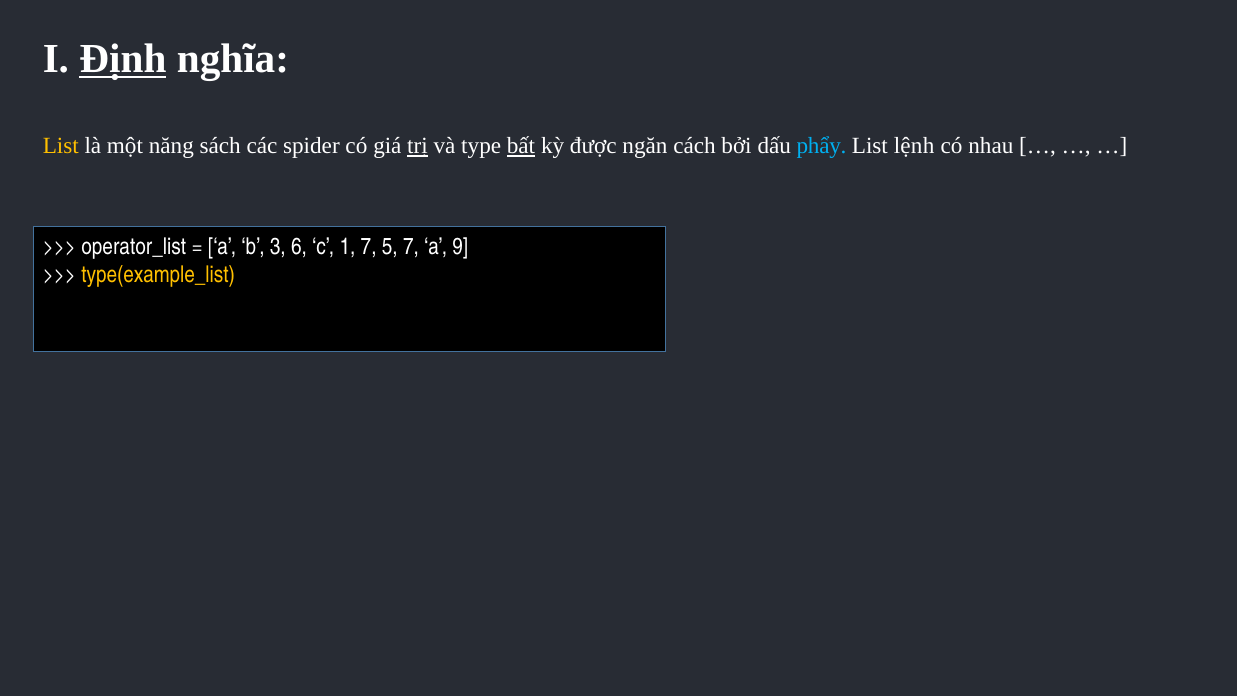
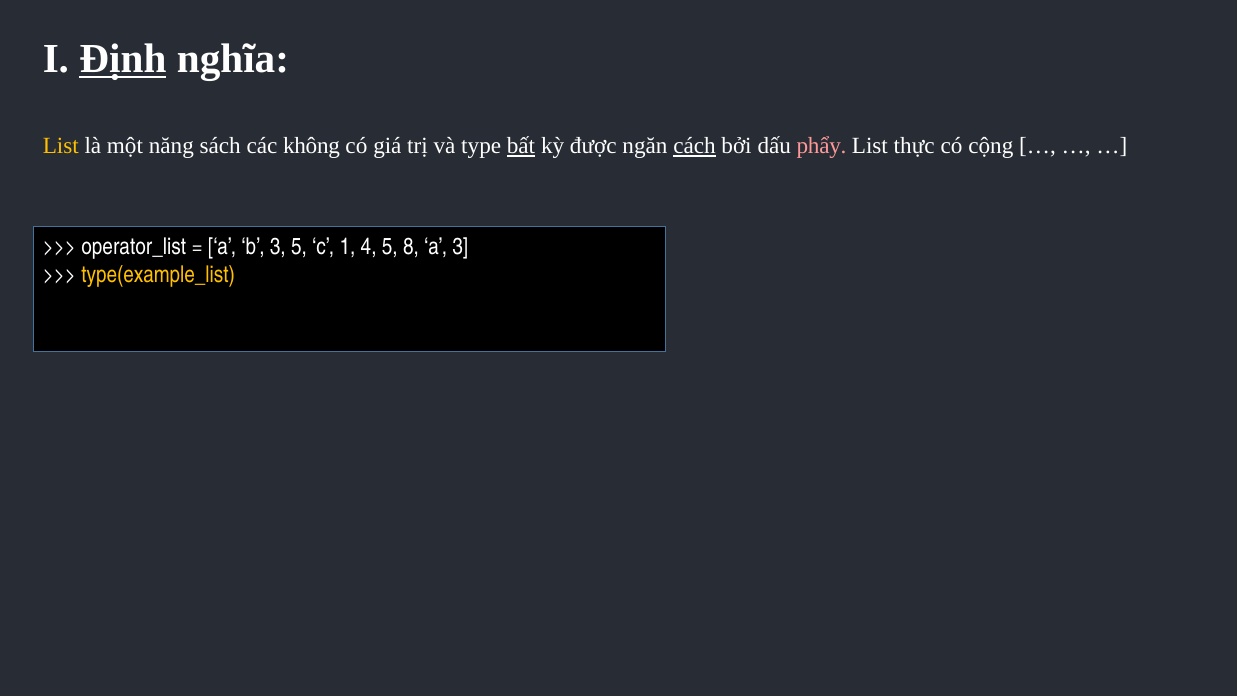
spider: spider -> không
trị underline: present -> none
cách underline: none -> present
phẩy colour: light blue -> pink
lệnh: lệnh -> thực
nhau: nhau -> cộng
3 6: 6 -> 5
1 7: 7 -> 4
5 7: 7 -> 8
a 9: 9 -> 3
